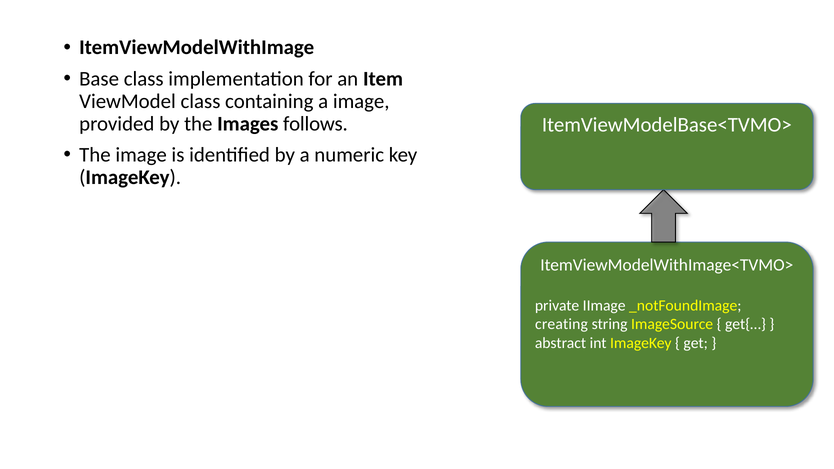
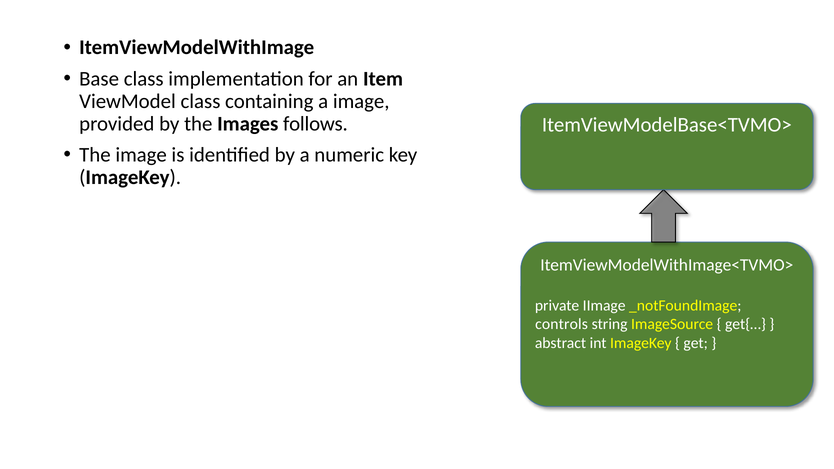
creating: creating -> controls
